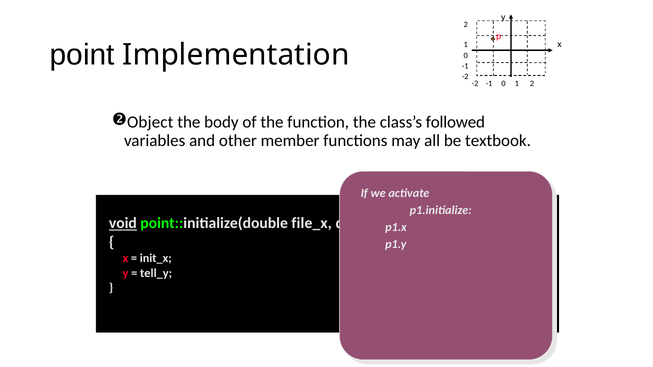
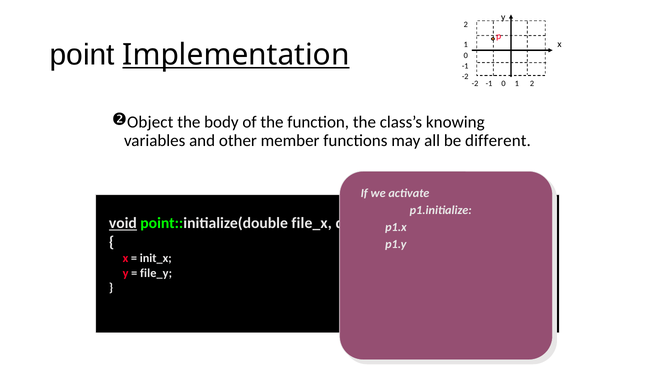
Implementation underline: none -> present
followed: followed -> knowing
textbook: textbook -> different
tell_y: tell_y -> file_y
